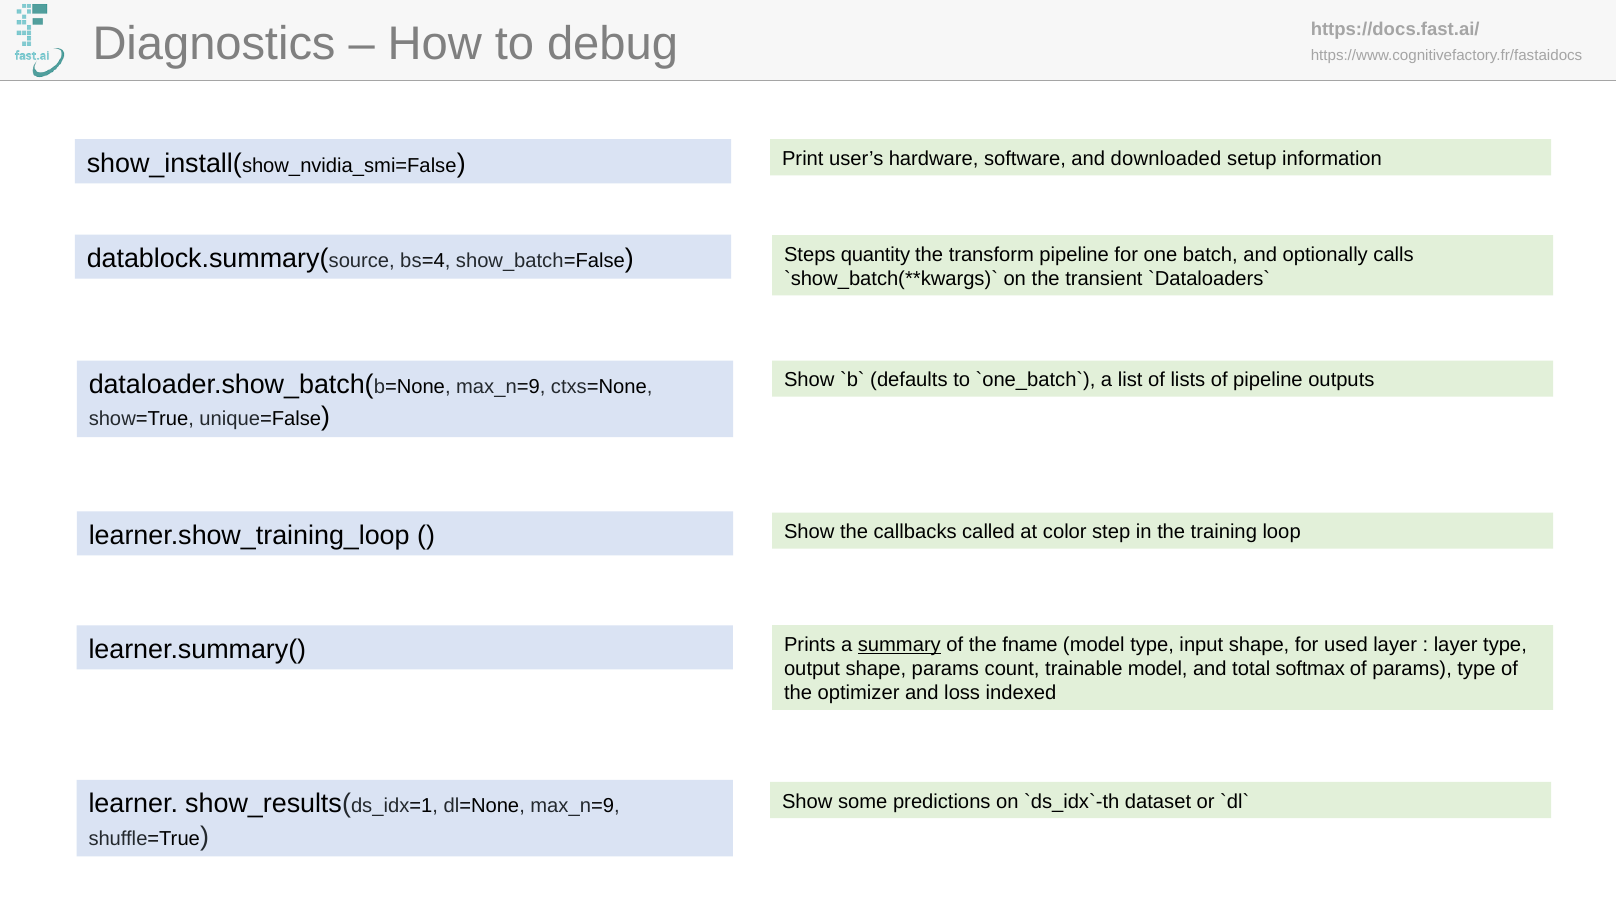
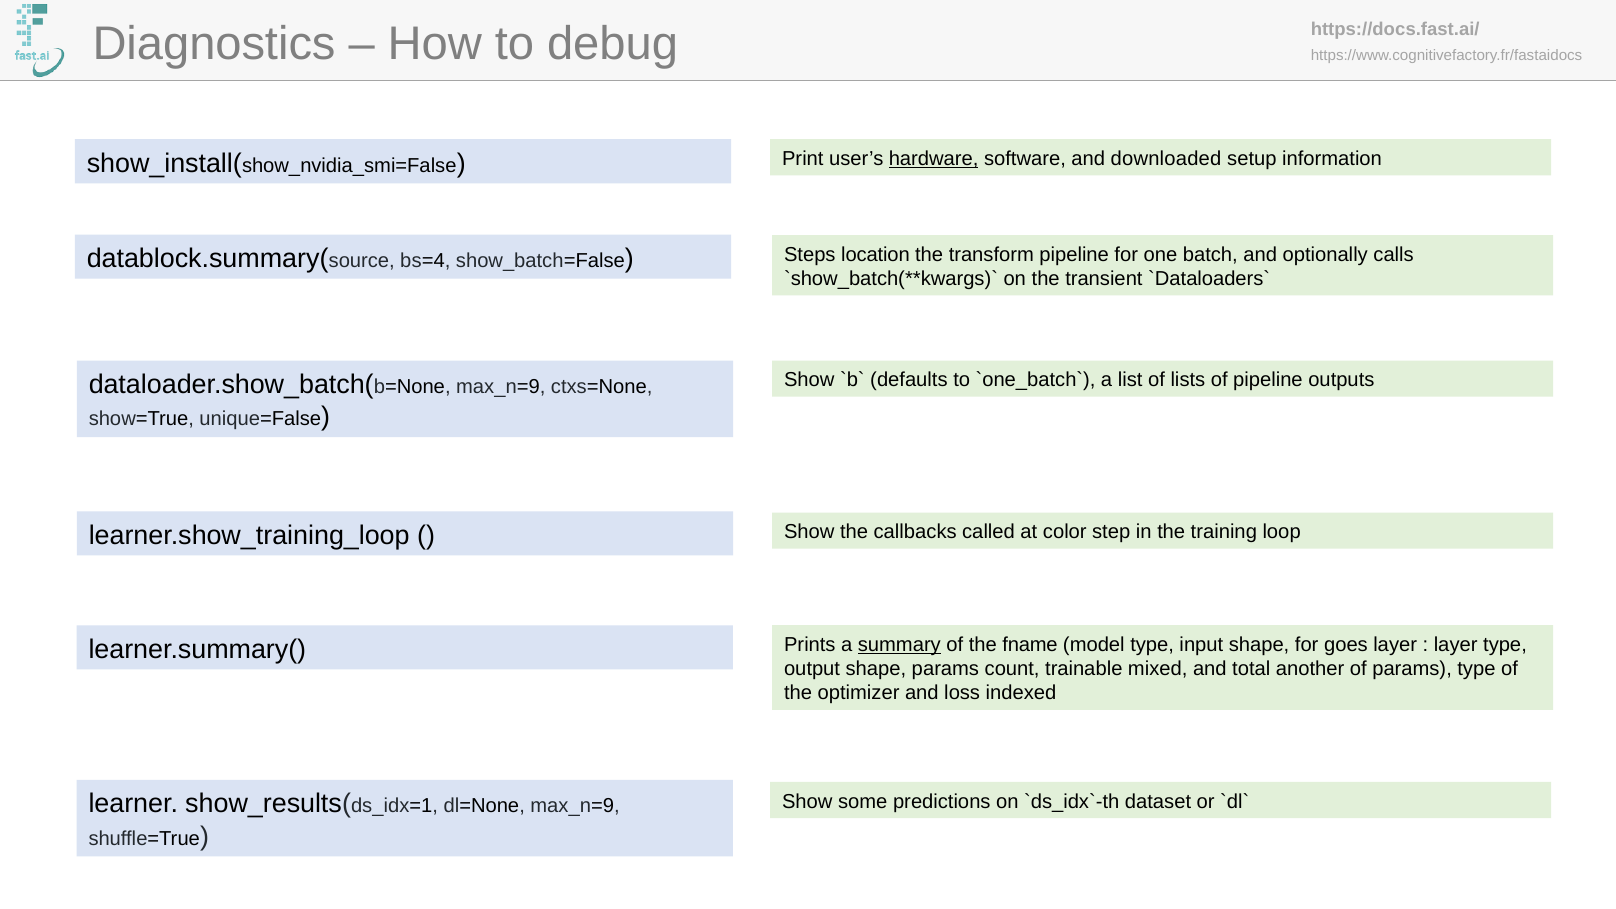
hardware underline: none -> present
quantity: quantity -> location
used: used -> goes
trainable model: model -> mixed
softmax: softmax -> another
